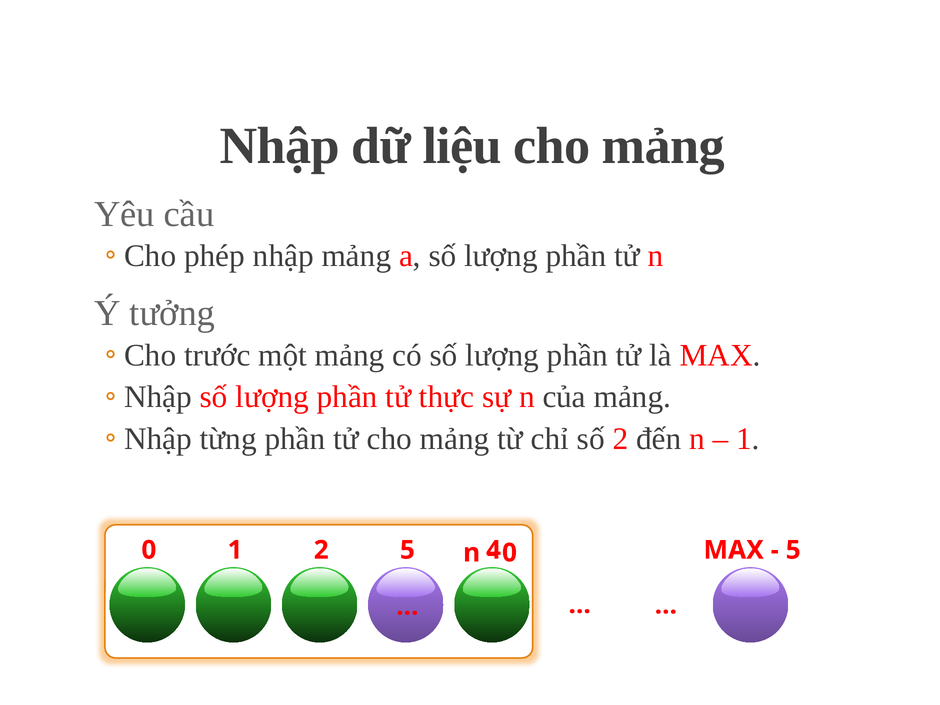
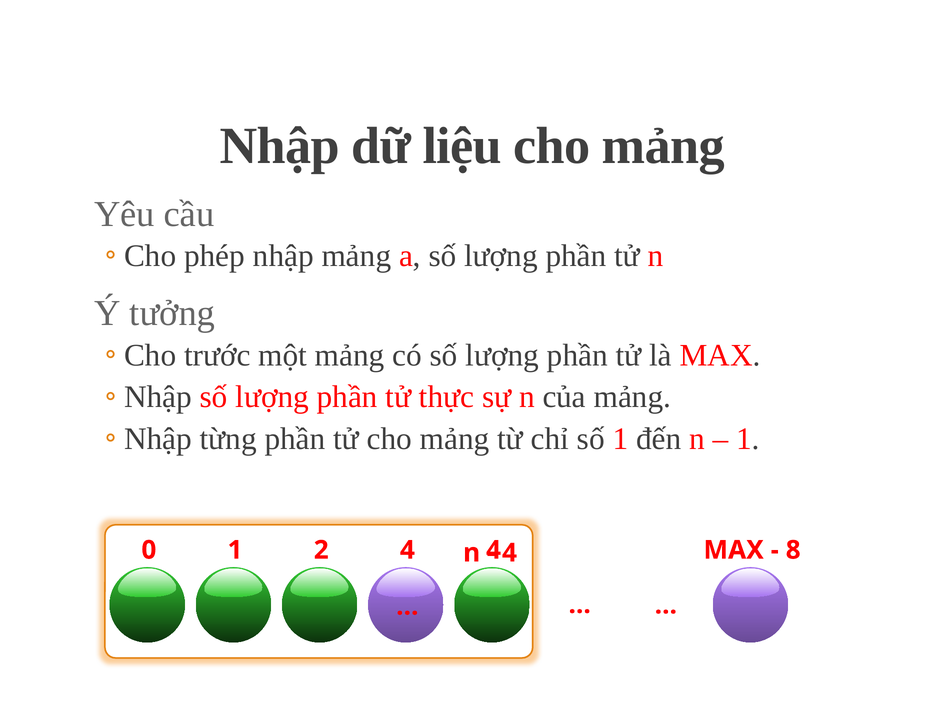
số 2: 2 -> 1
5 at (407, 550): 5 -> 4
5 at (793, 550): 5 -> 8
0 at (510, 553): 0 -> 4
